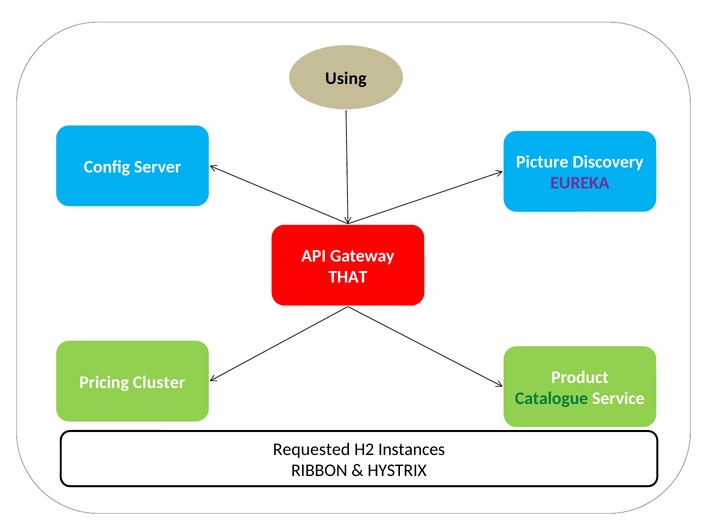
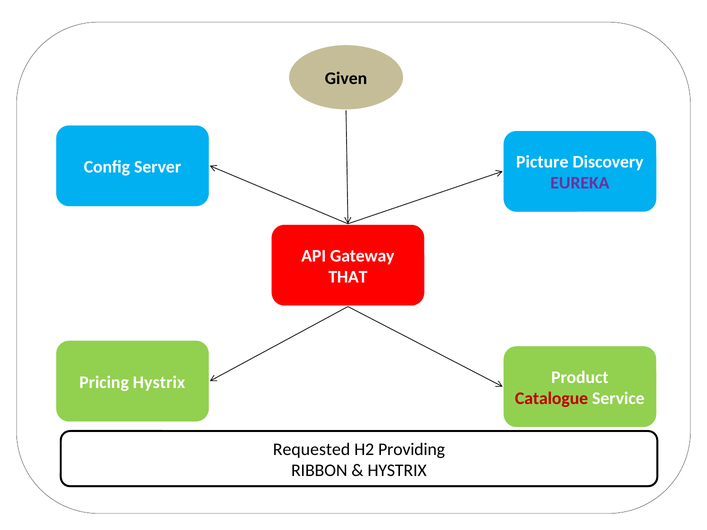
Using: Using -> Given
Pricing Cluster: Cluster -> Hystrix
Catalogue colour: green -> red
Instances: Instances -> Providing
